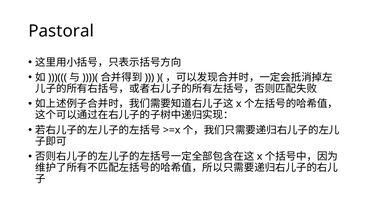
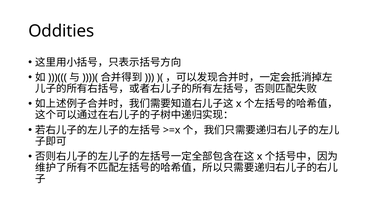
Pastoral: Pastoral -> Oddities
